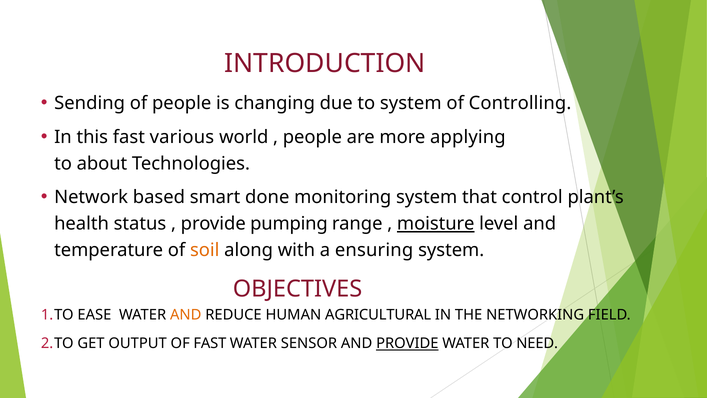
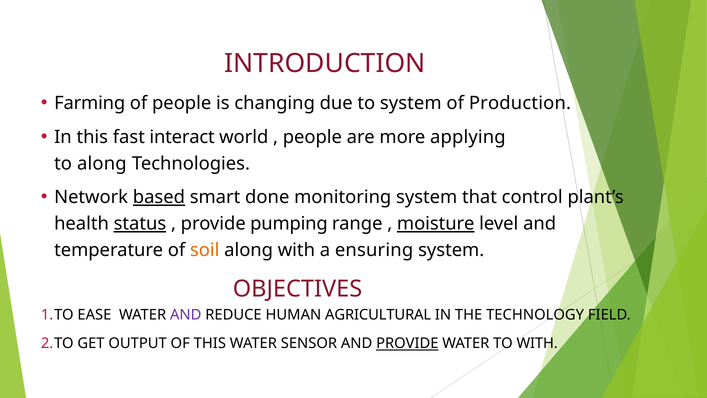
Sending: Sending -> Farming
Controlling: Controlling -> Production
various: various -> interact
to about: about -> along
based underline: none -> present
status underline: none -> present
AND at (186, 315) colour: orange -> purple
NETWORKING: NETWORKING -> TECHNOLOGY
OF FAST: FAST -> THIS
TO NEED: NEED -> WITH
